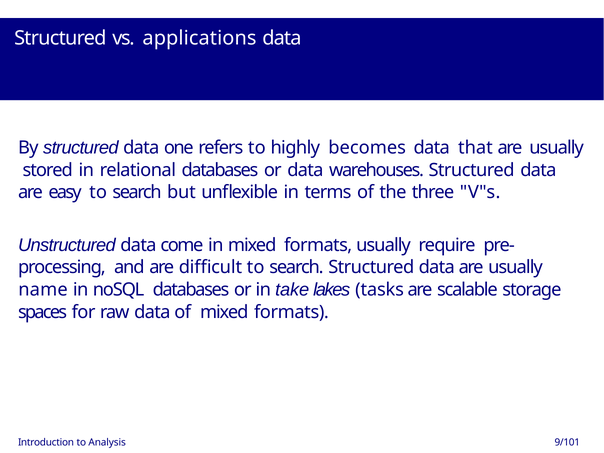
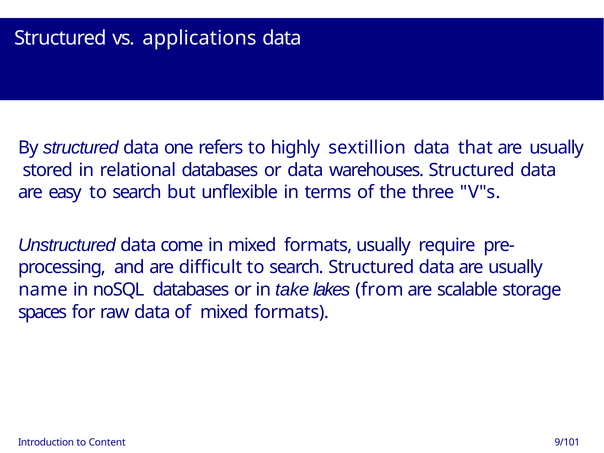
becomes: becomes -> sextillion
tasks: tasks -> from
Analysis: Analysis -> Content
